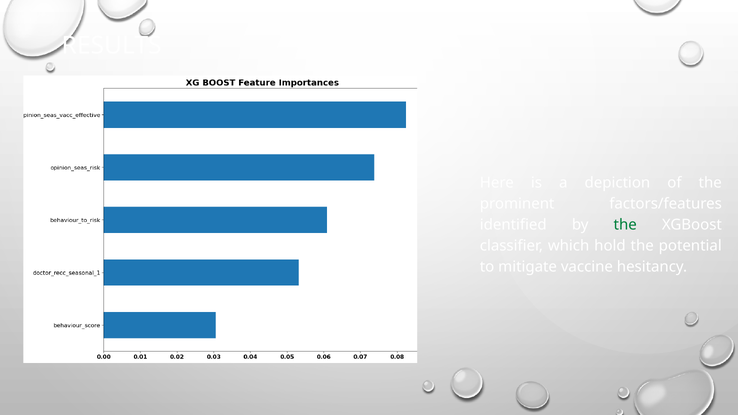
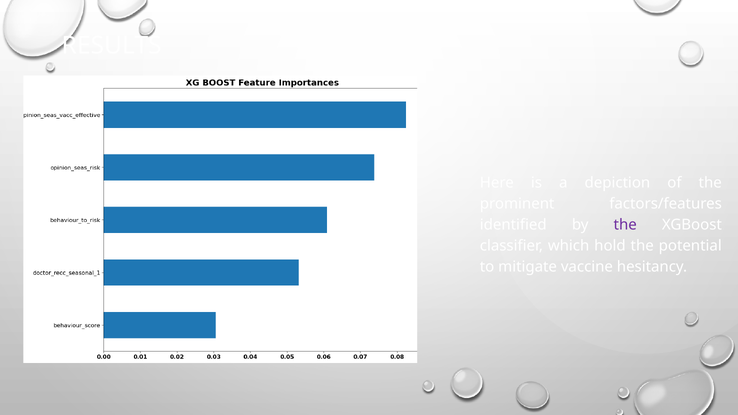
the at (625, 225) colour: green -> purple
